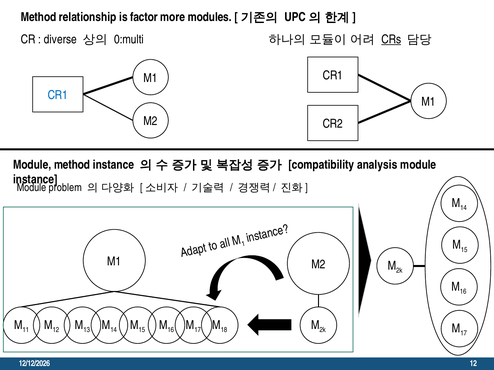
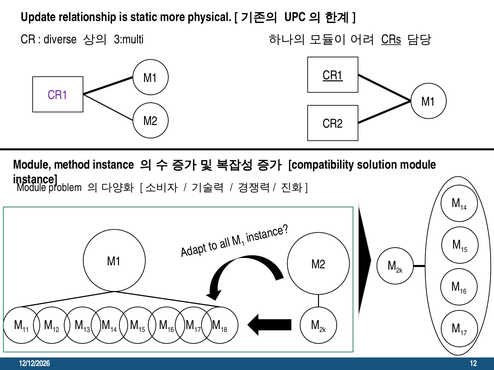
Method at (39, 17): Method -> Update
factor: factor -> static
modules: modules -> physical
0:multi: 0:multi -> 3:multi
CR1 at (333, 76) underline: none -> present
CR1 at (58, 95) colour: blue -> purple
analysis: analysis -> solution
